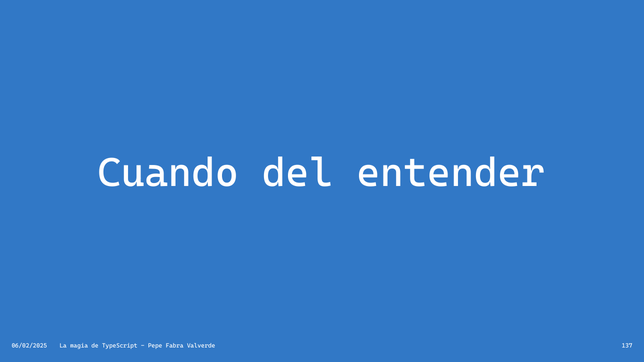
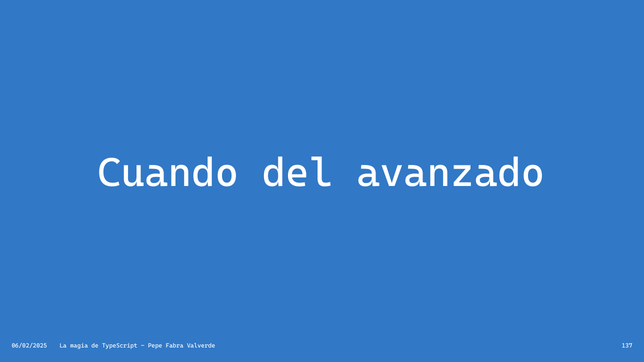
entender: entender -> avanzado
